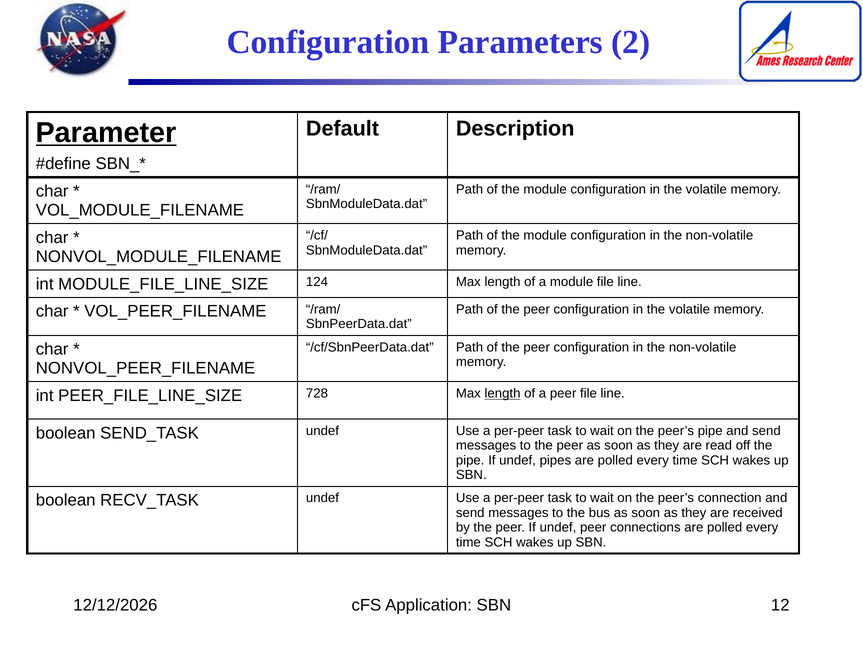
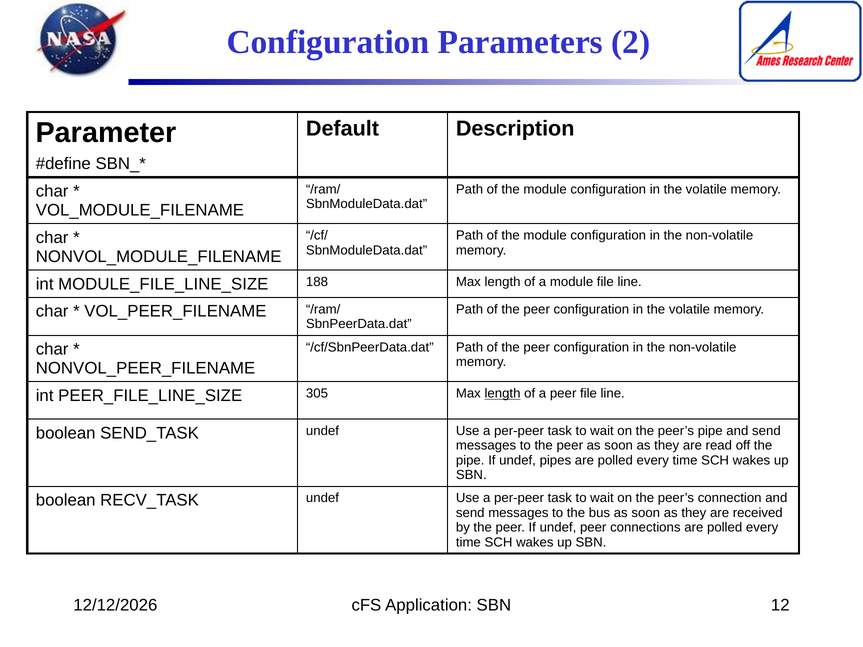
Parameter underline: present -> none
124: 124 -> 188
728: 728 -> 305
